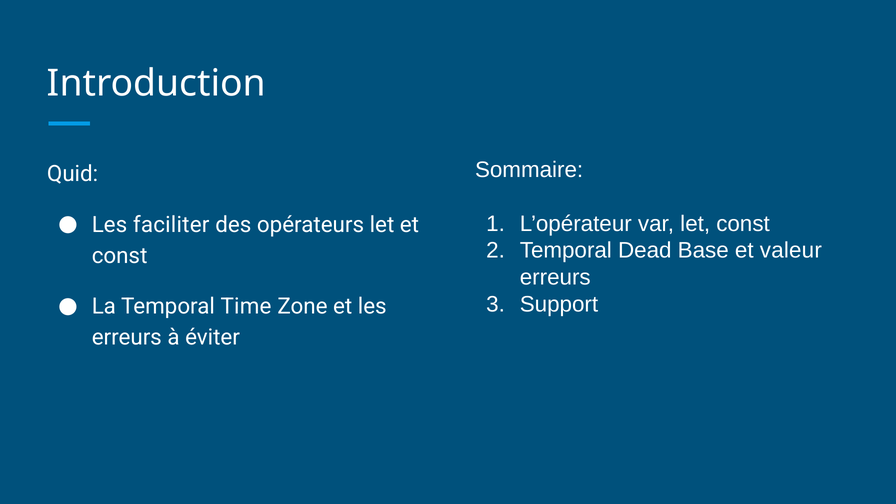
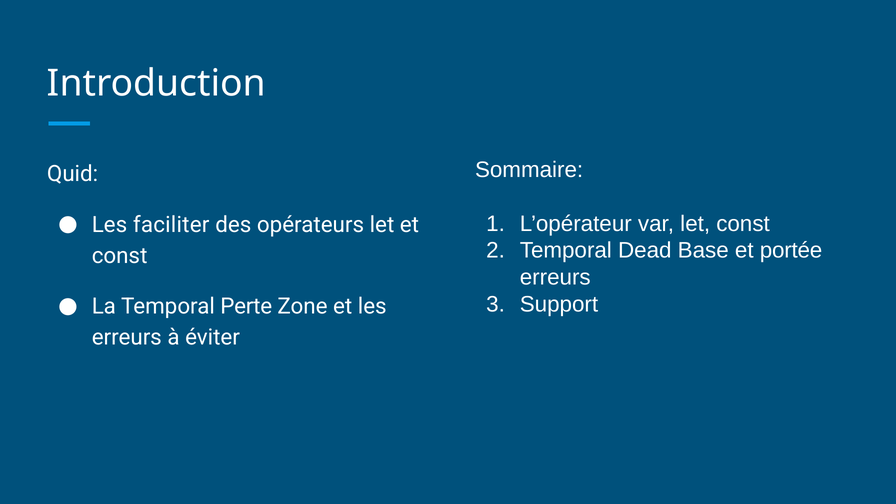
valeur: valeur -> portée
Time: Time -> Perte
